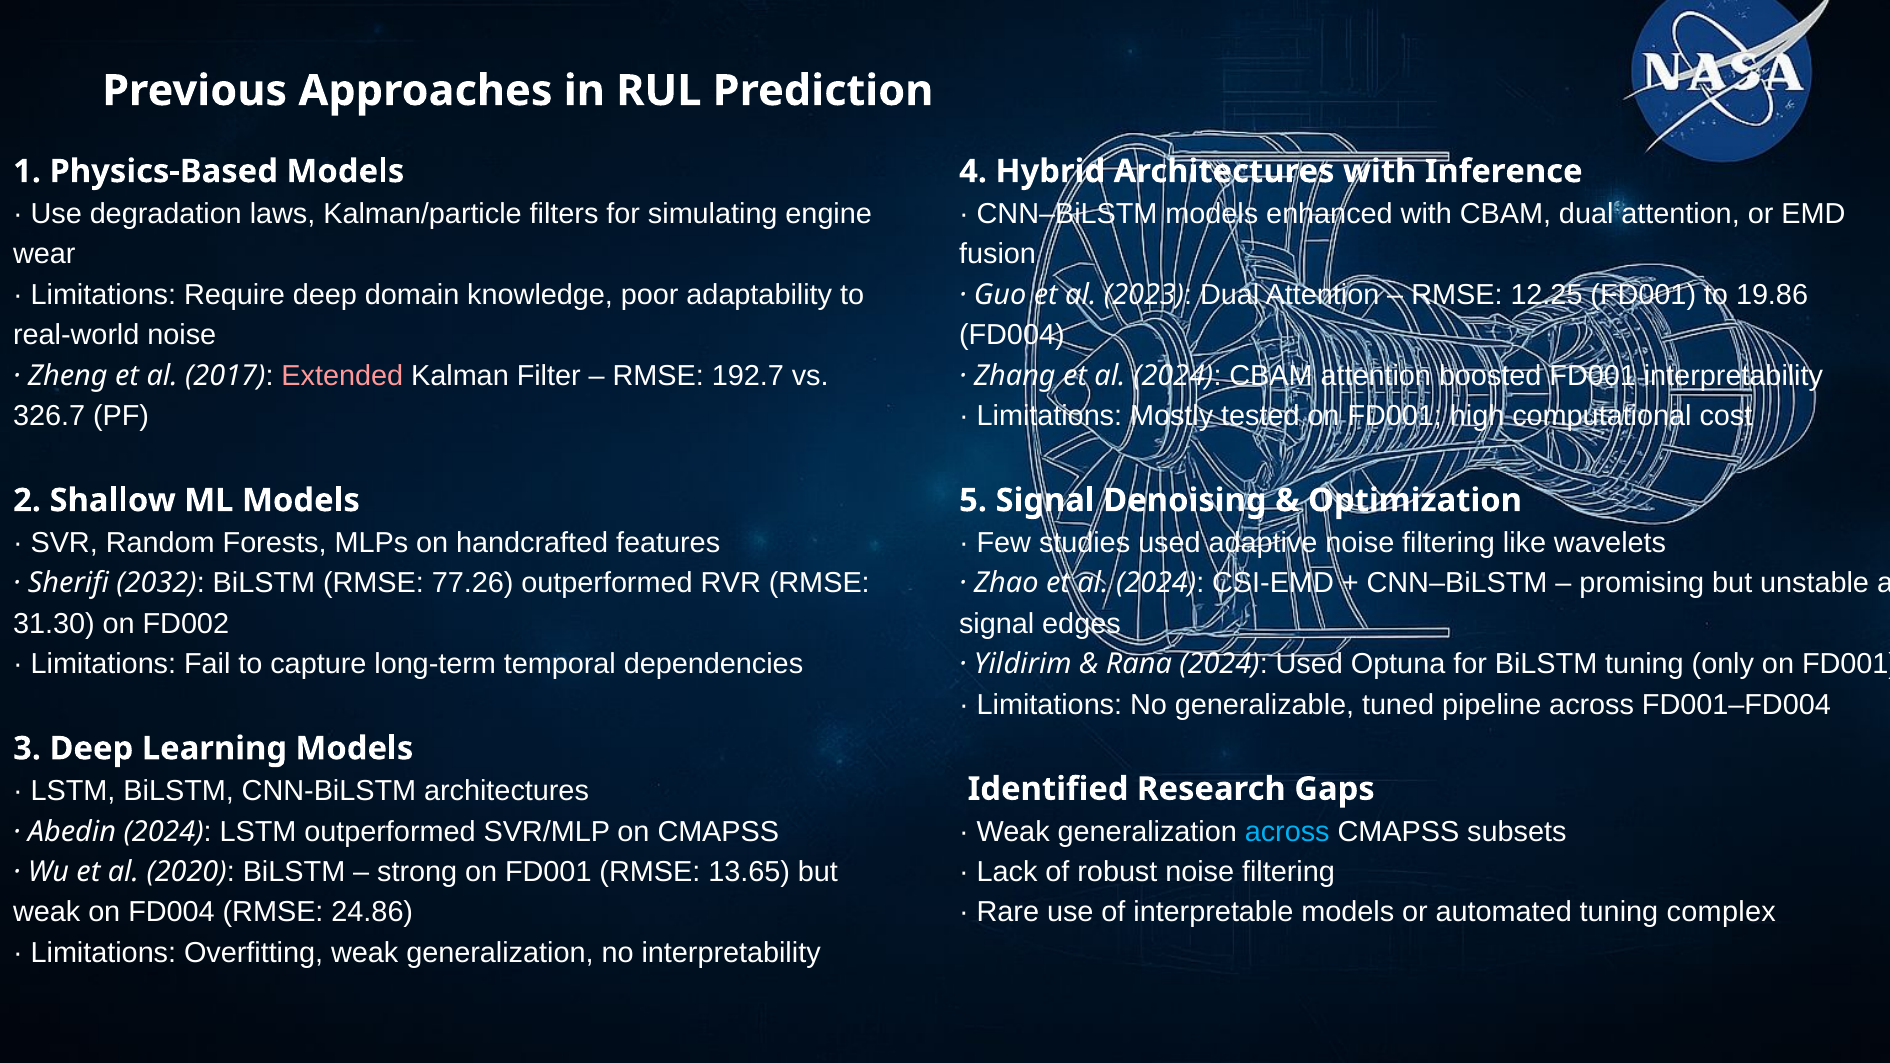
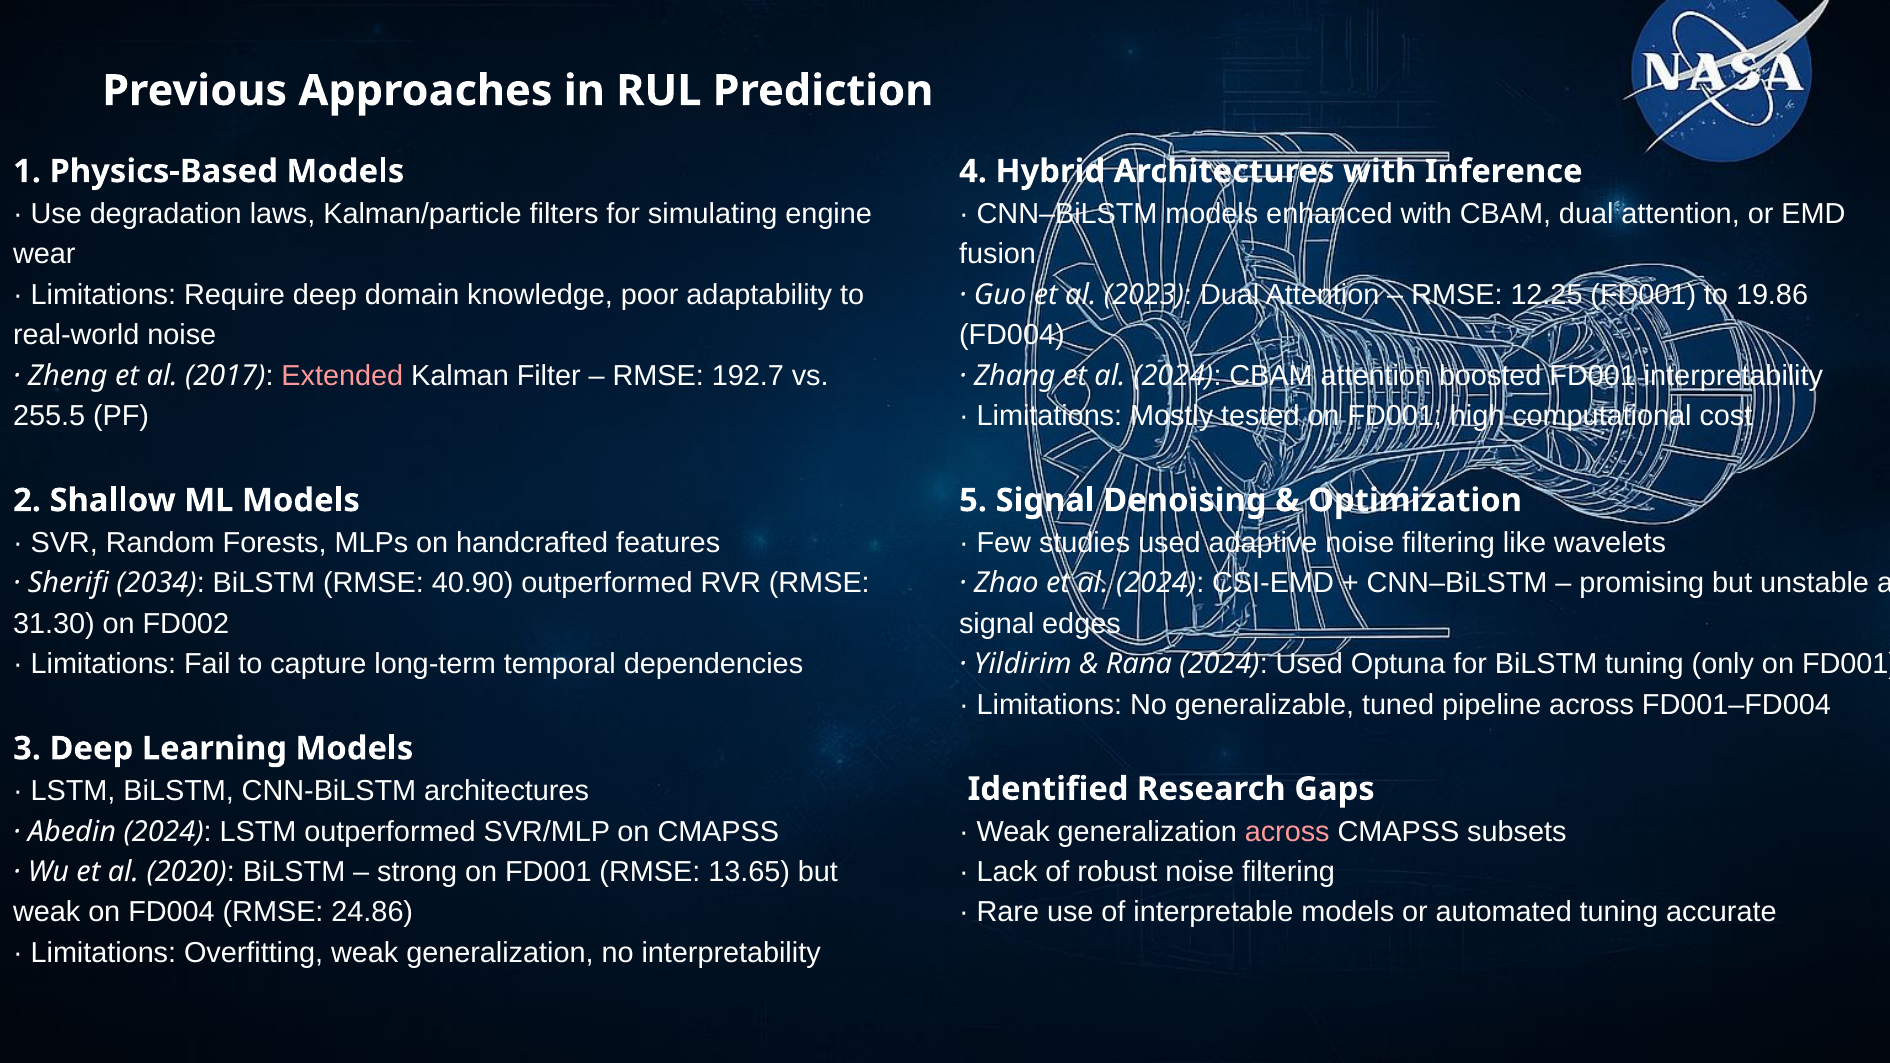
326.7: 326.7 -> 255.5
2032: 2032 -> 2034
77.26: 77.26 -> 40.90
across at (1287, 832) colour: light blue -> pink
complex: complex -> accurate
